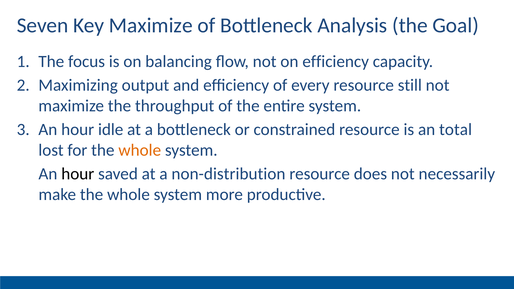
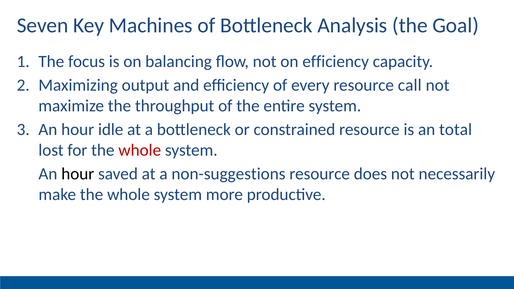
Key Maximize: Maximize -> Machines
still: still -> call
whole at (140, 150) colour: orange -> red
non-distribution: non-distribution -> non-suggestions
